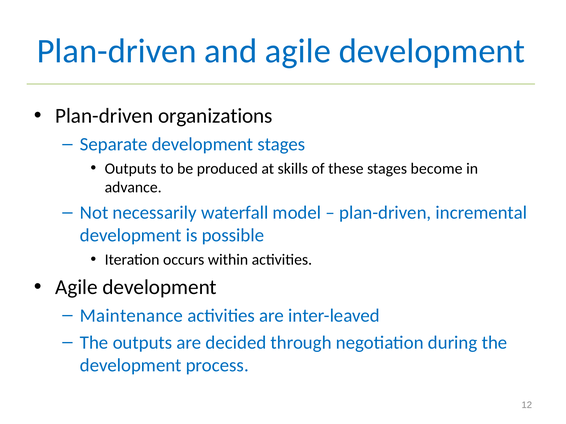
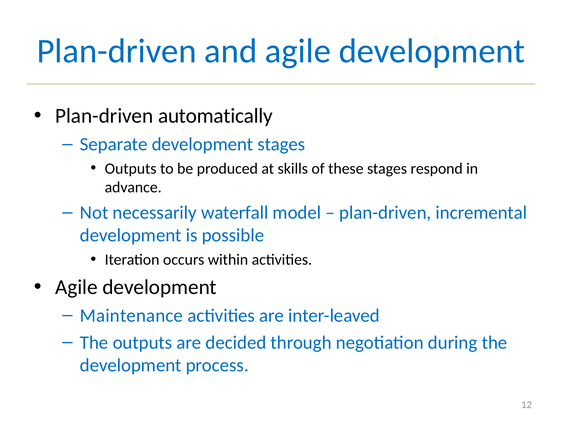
organizations: organizations -> automatically
become: become -> respond
